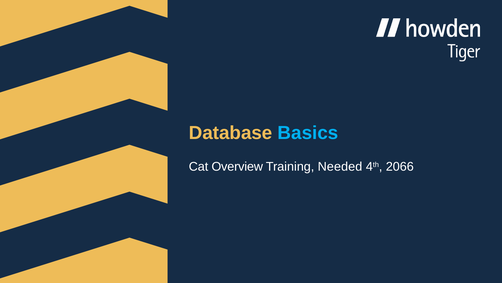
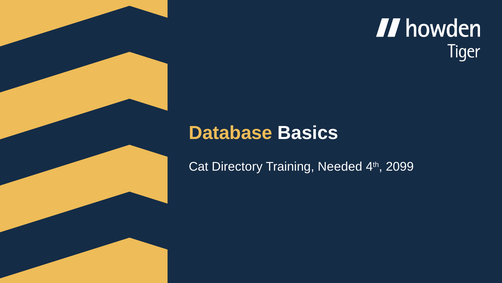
Basics colour: light blue -> white
Overview: Overview -> Directory
2066: 2066 -> 2099
